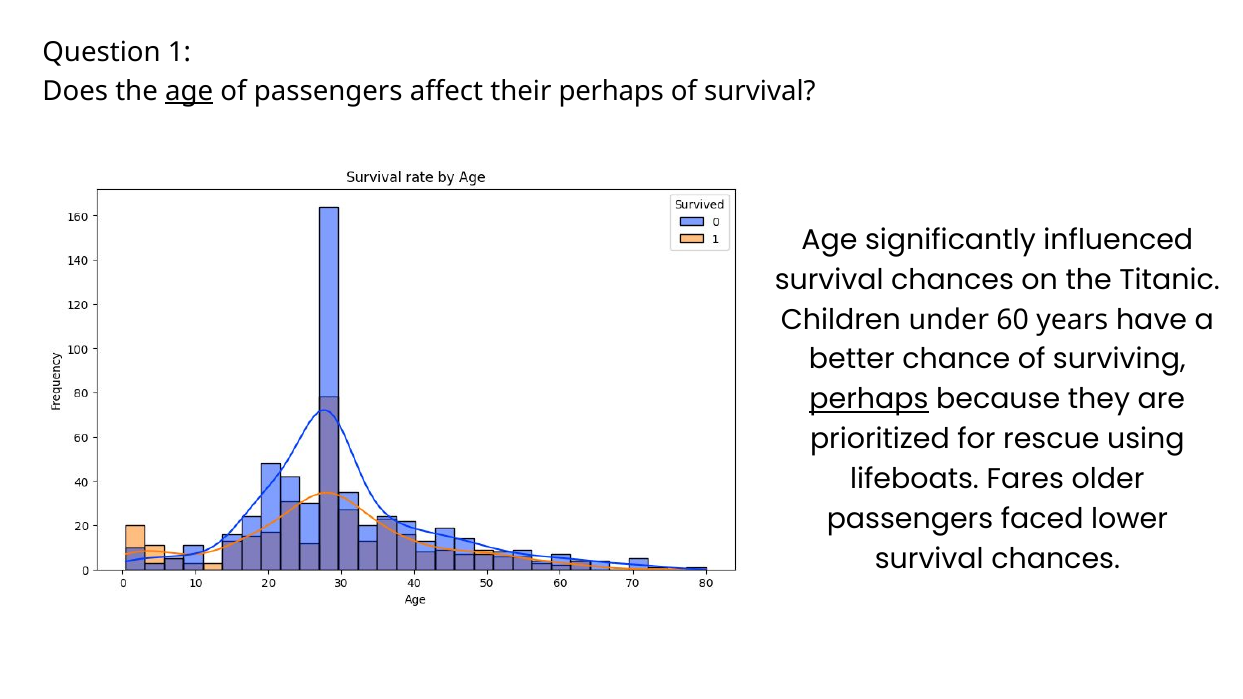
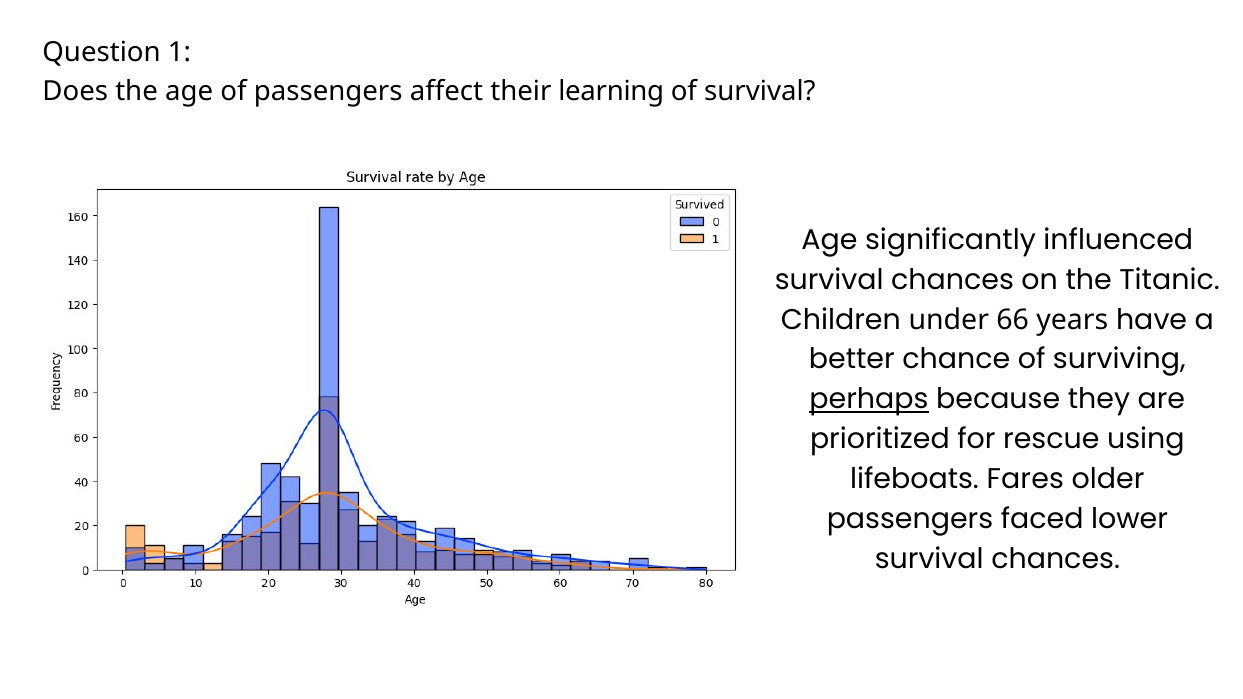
age at (189, 91) underline: present -> none
their perhaps: perhaps -> learning
60: 60 -> 66
